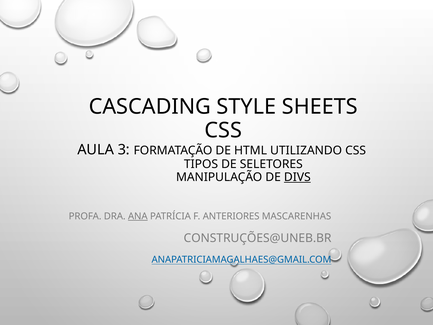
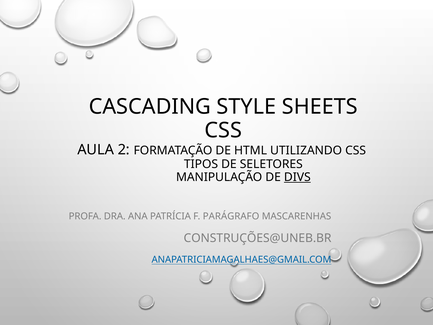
3: 3 -> 2
ANA underline: present -> none
ANTERIORES: ANTERIORES -> PARÁGRAFO
